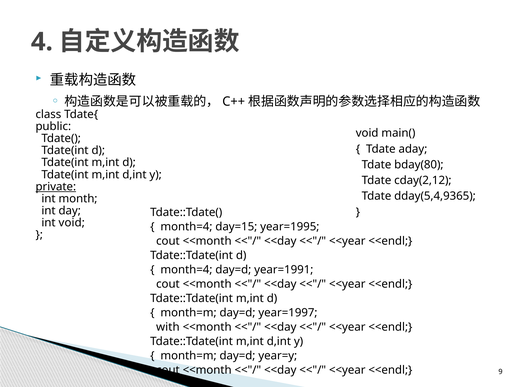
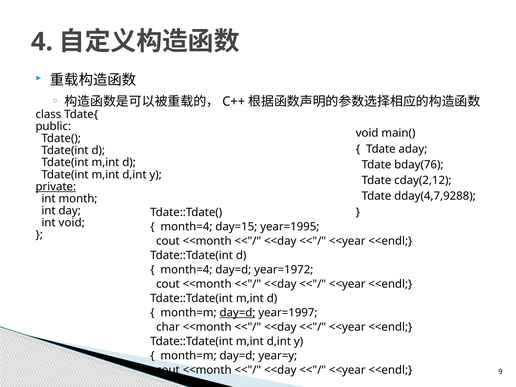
bday(80: bday(80 -> bday(76
dday(5,4,9365: dday(5,4,9365 -> dday(4,7,9288
year=1991: year=1991 -> year=1972
day=d at (237, 313) underline: none -> present
with: with -> char
